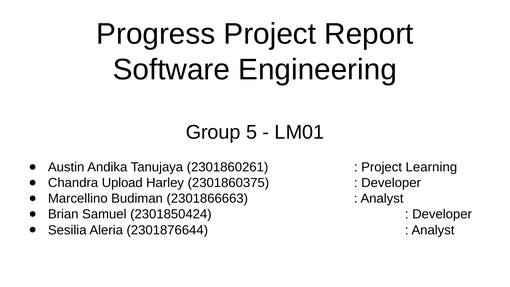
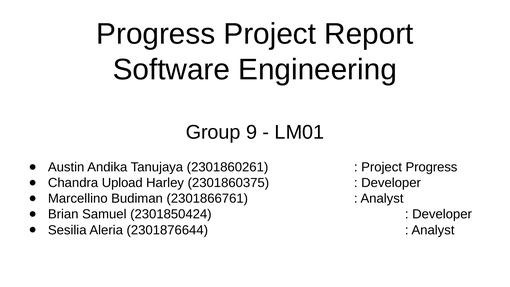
5: 5 -> 9
Project Learning: Learning -> Progress
2301866663: 2301866663 -> 2301866761
